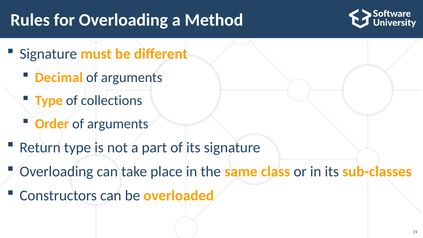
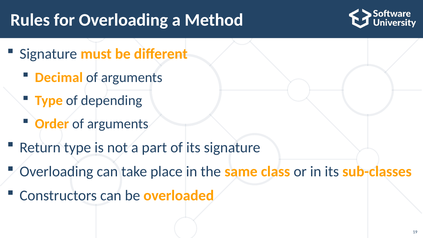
collections: collections -> depending
